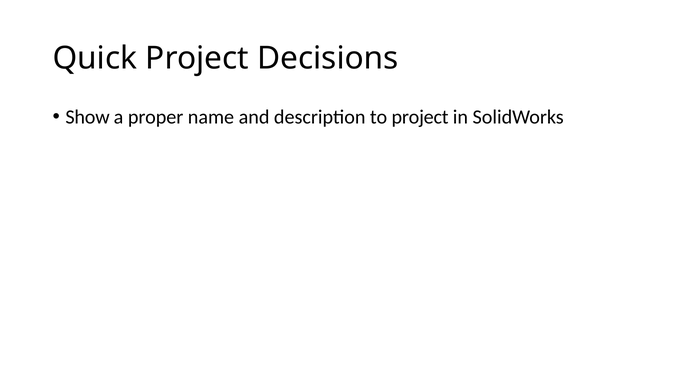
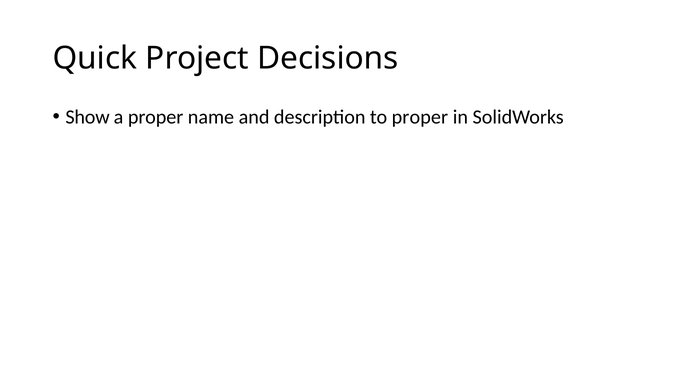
to project: project -> proper
